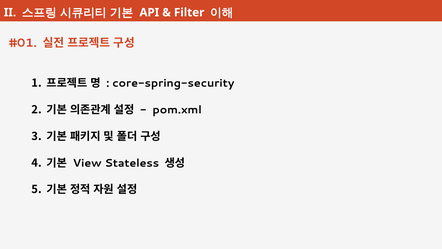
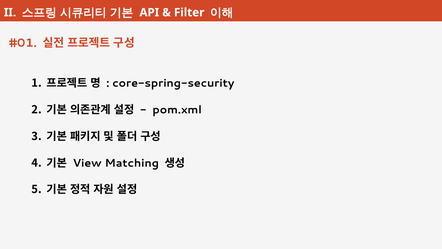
Stateless: Stateless -> Matching
